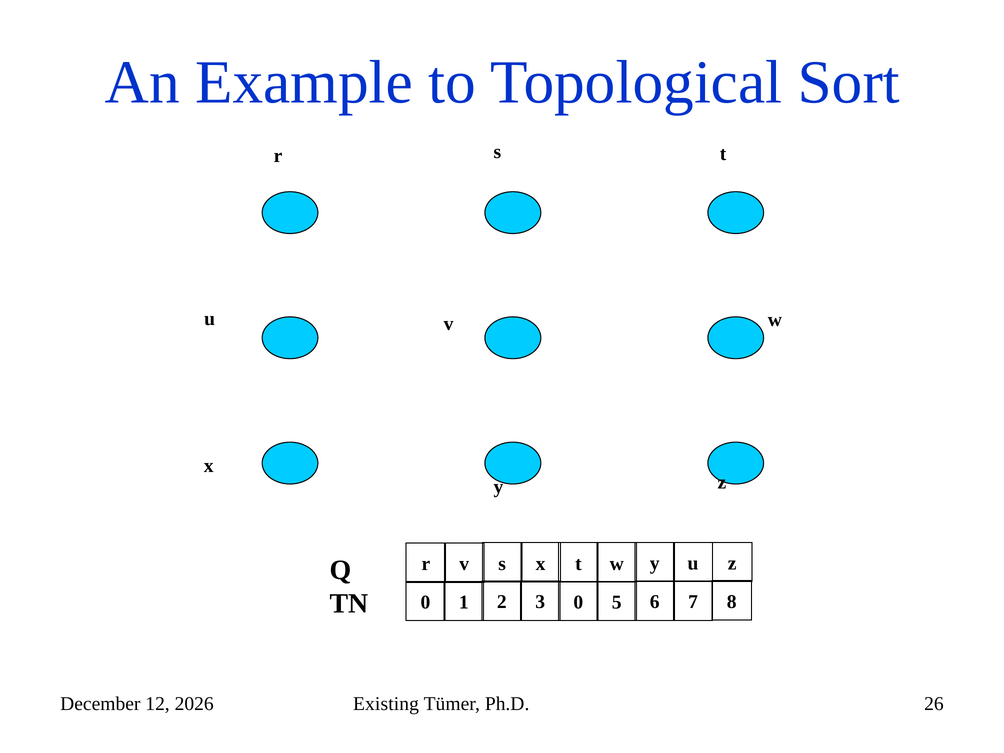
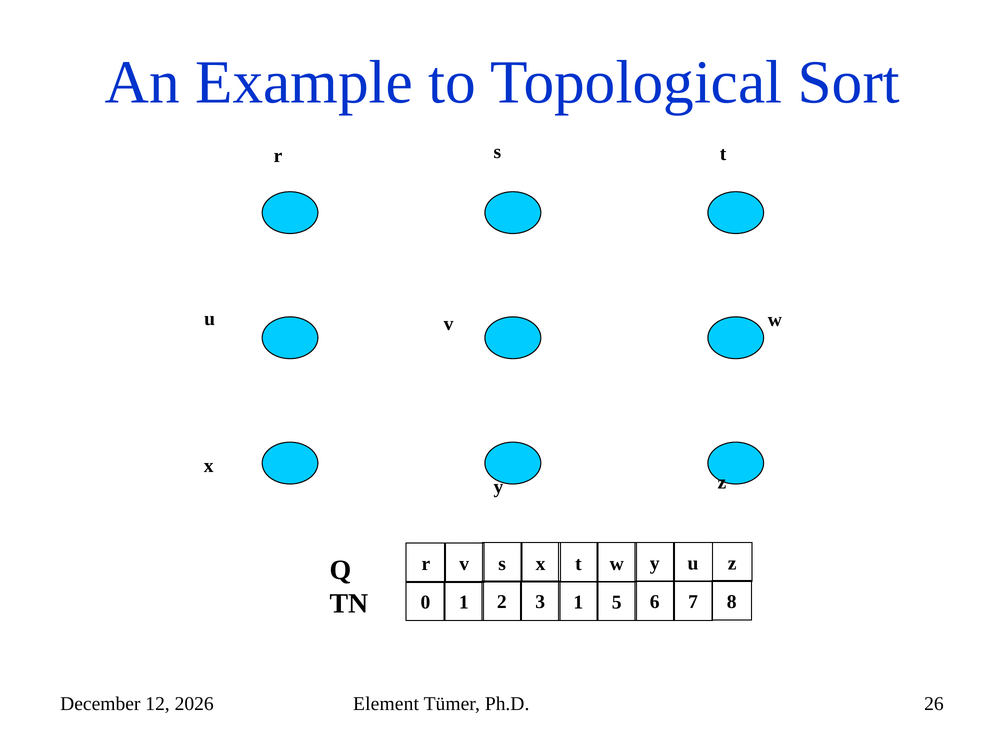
3 0: 0 -> 1
Existing: Existing -> Element
